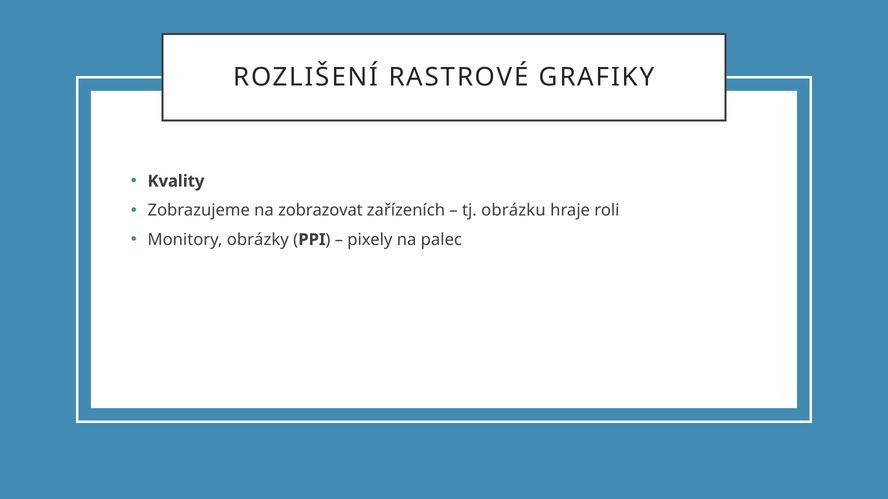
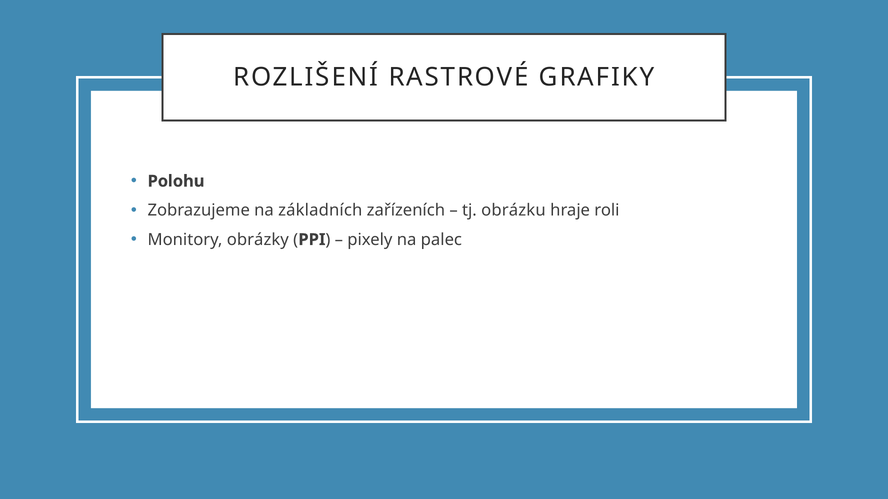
Kvality: Kvality -> Polohu
zobrazovat: zobrazovat -> základních
